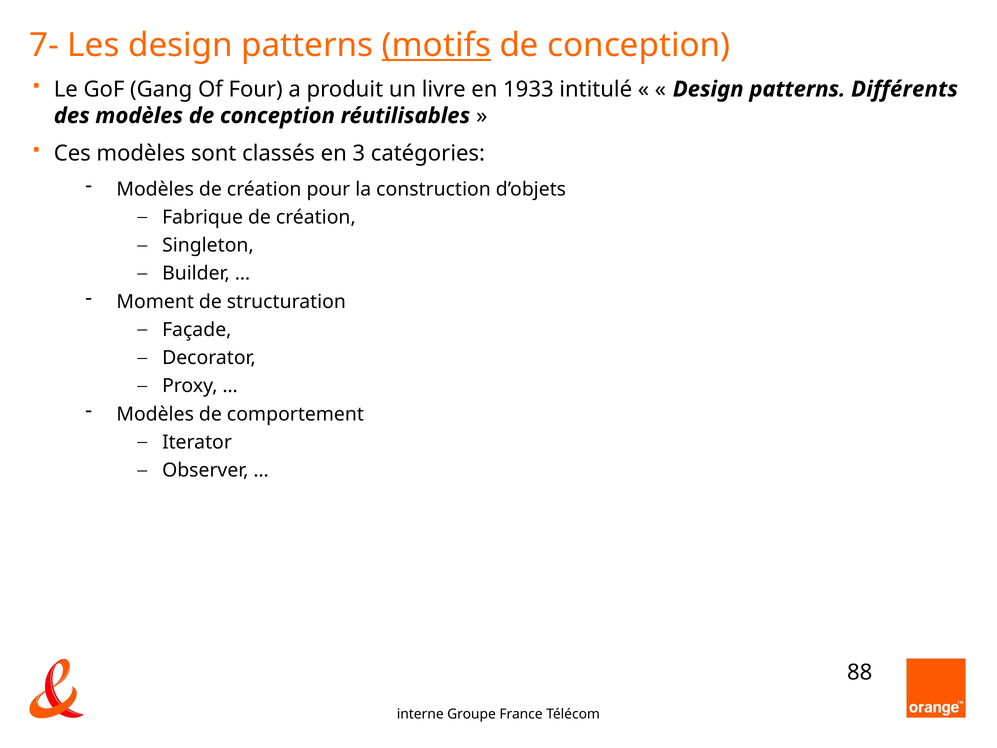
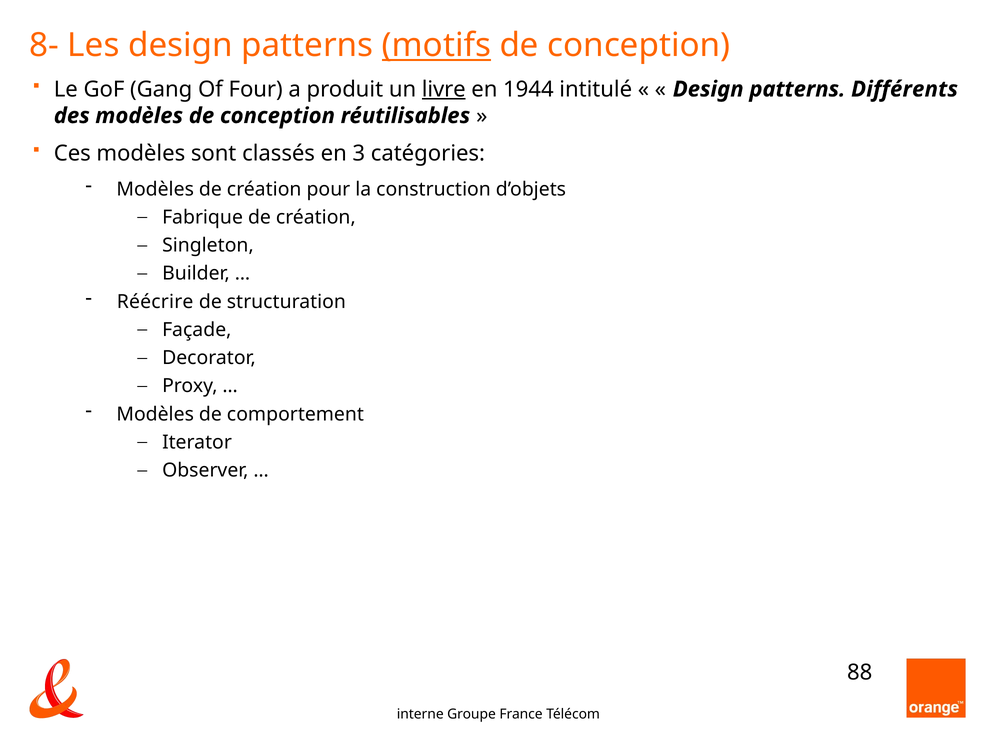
7-: 7- -> 8-
livre underline: none -> present
1933: 1933 -> 1944
Moment: Moment -> Réécrire
